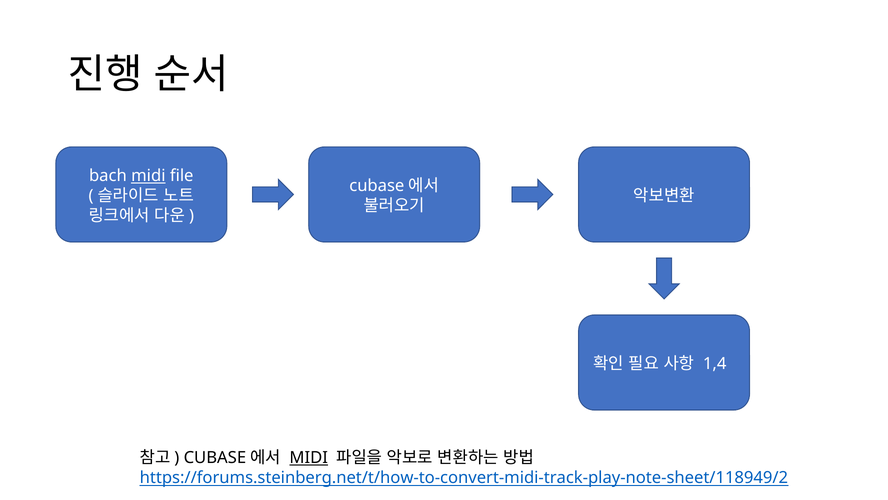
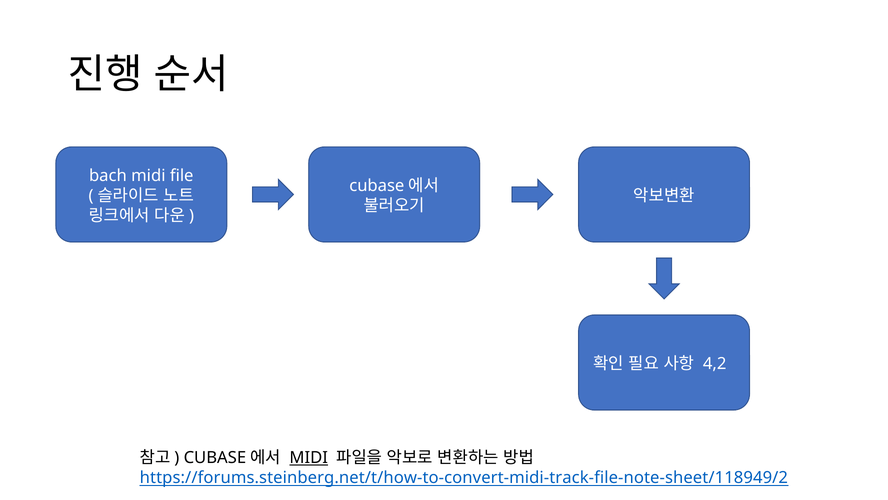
midi at (148, 175) underline: present -> none
1,4: 1,4 -> 4,2
https://forums.steinberg.net/t/how-to-convert-midi-track-play-note-sheet/118949/2: https://forums.steinberg.net/t/how-to-convert-midi-track-play-note-sheet/118949/2 -> https://forums.steinberg.net/t/how-to-convert-midi-track-file-note-sheet/118949/2
